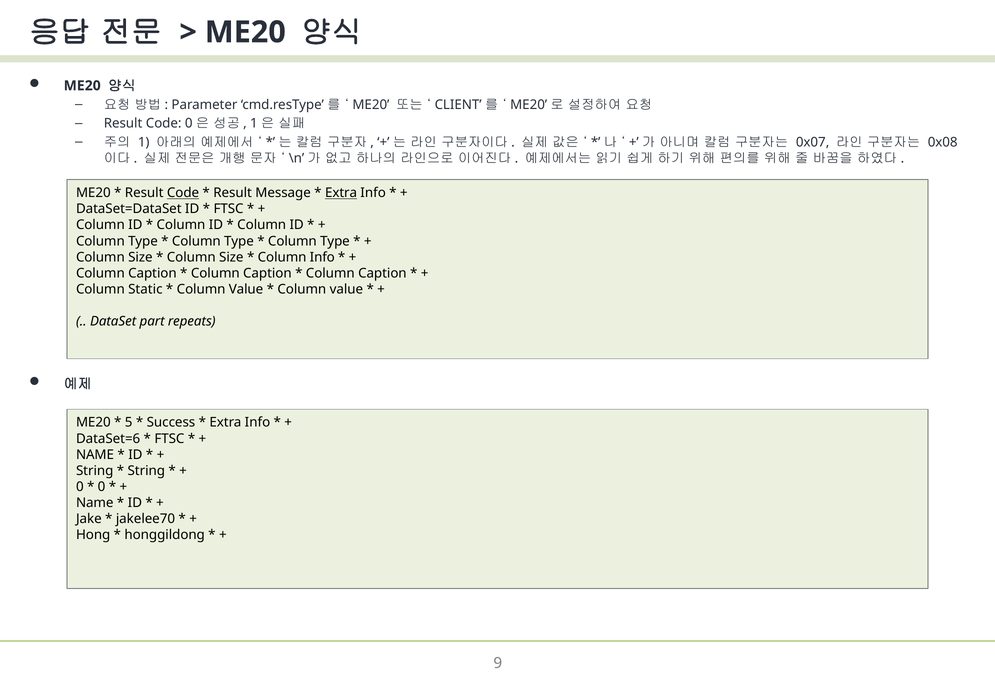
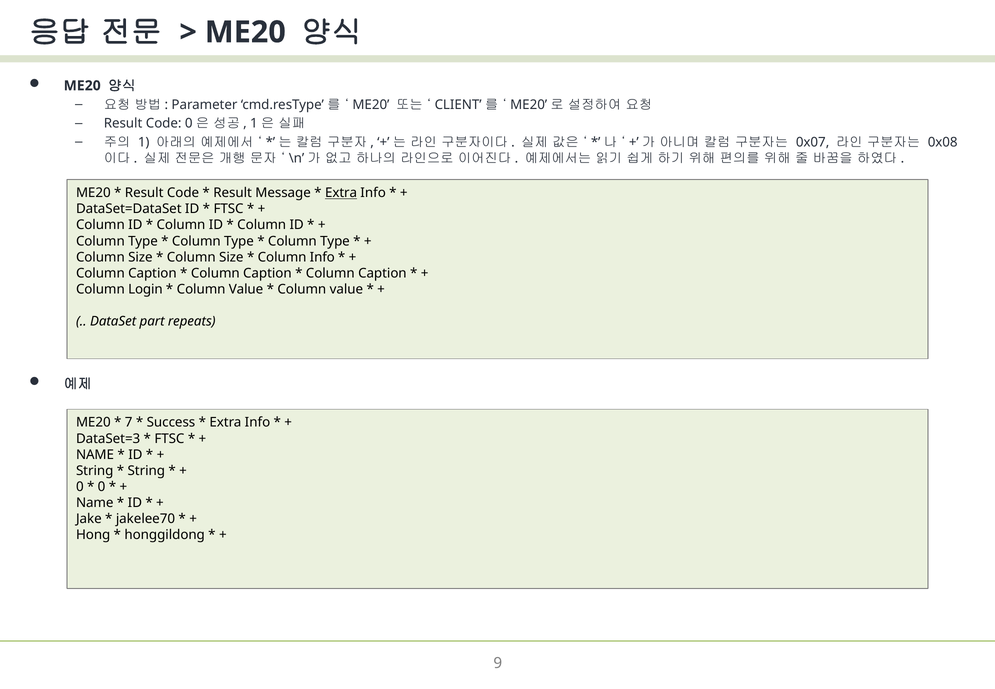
Code at (183, 193) underline: present -> none
Static: Static -> Login
5: 5 -> 7
DataSet=6: DataSet=6 -> DataSet=3
